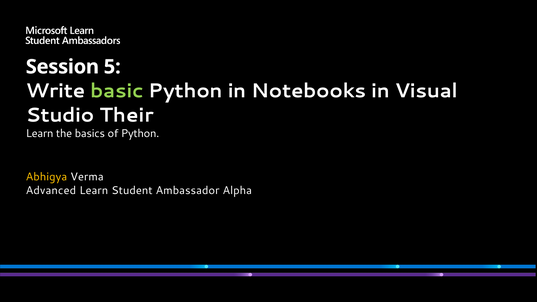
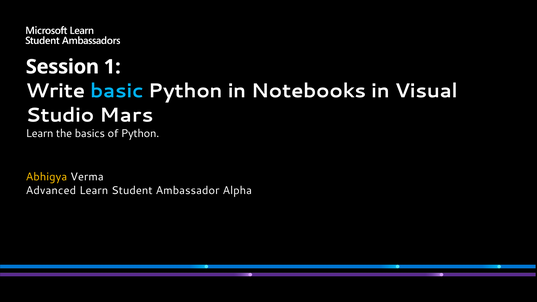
5: 5 -> 1
basic colour: light green -> light blue
Their: Their -> Mars
